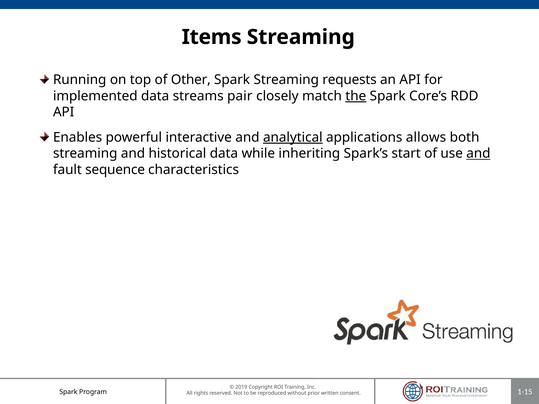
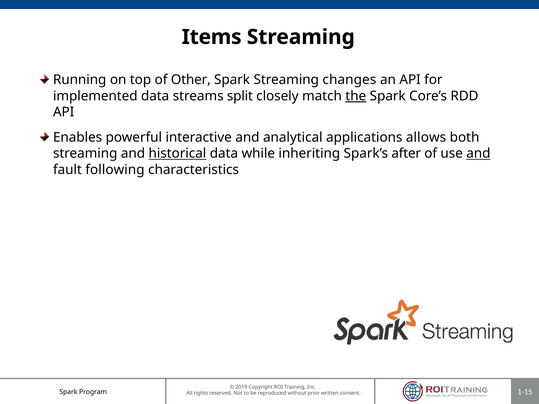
requests: requests -> changes
pair: pair -> split
analytical underline: present -> none
historical underline: none -> present
start: start -> after
sequence: sequence -> following
